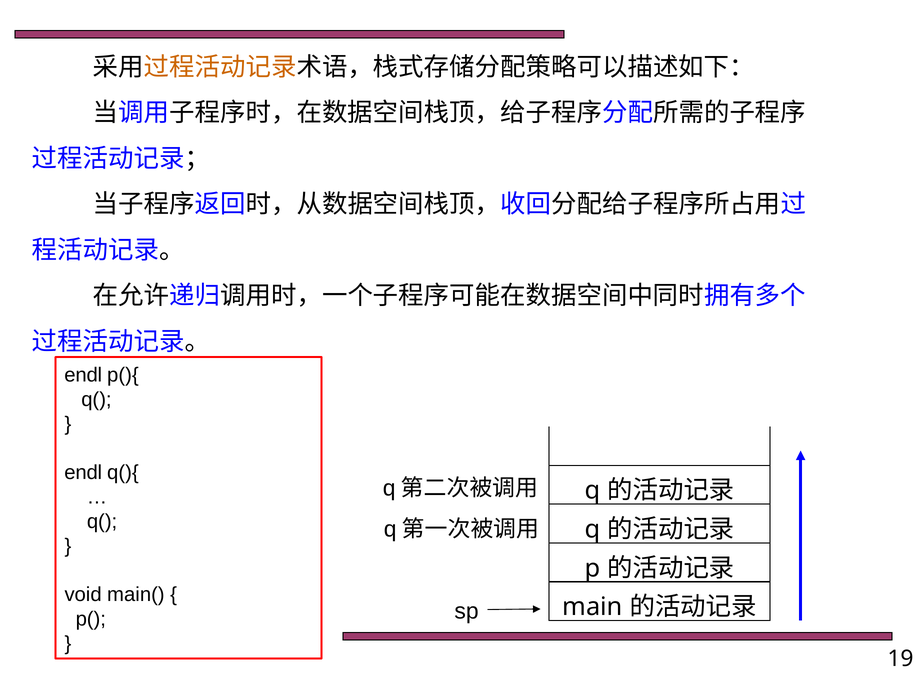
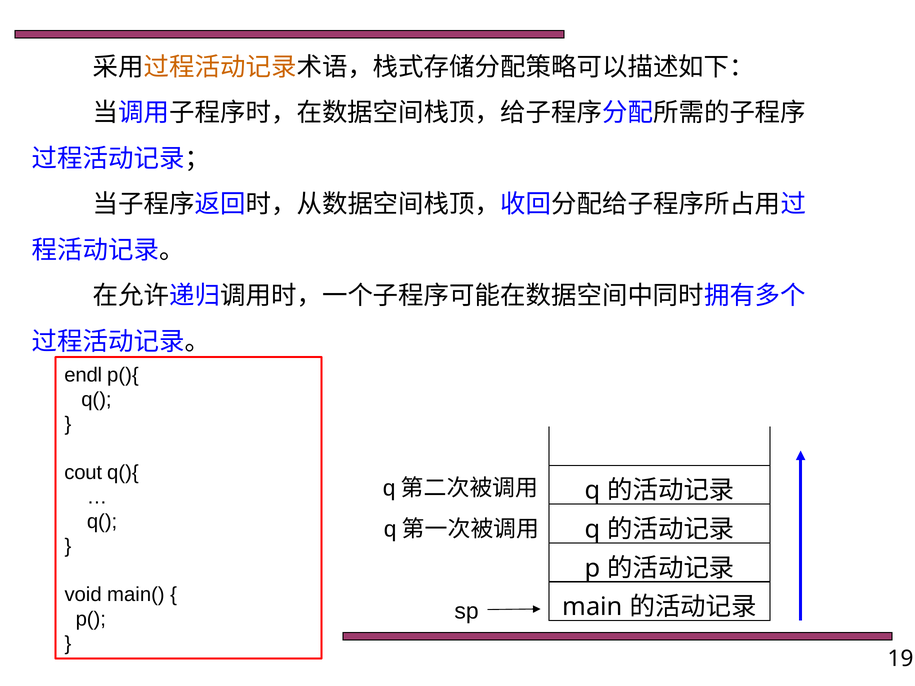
endl at (83, 473): endl -> cout
